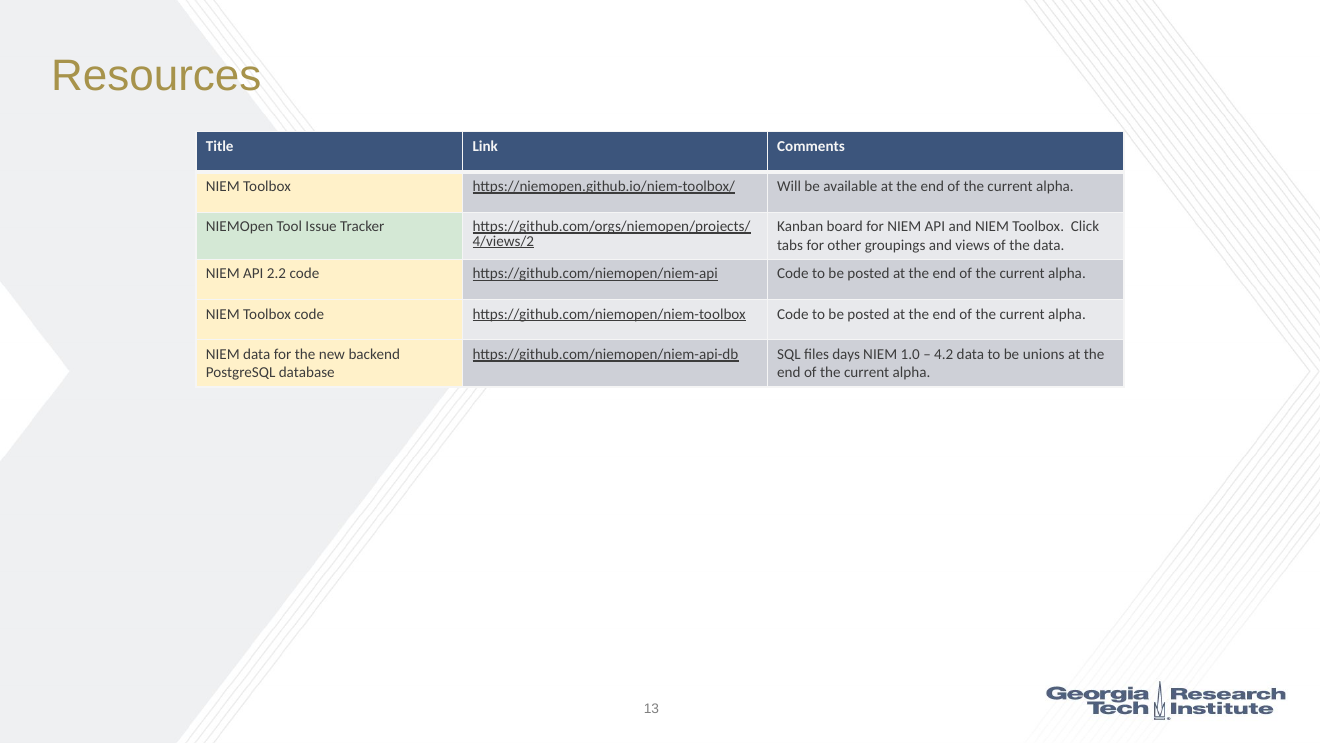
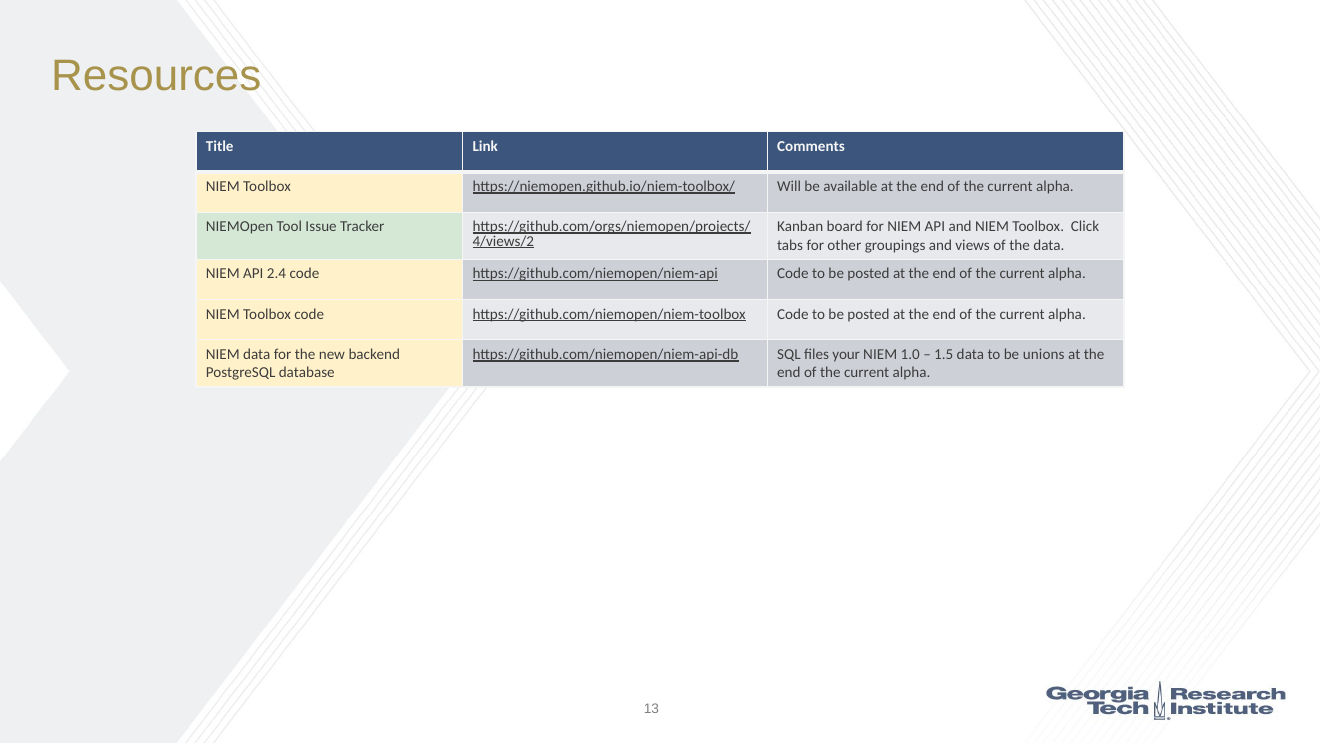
2.2: 2.2 -> 2.4
days: days -> your
4.2: 4.2 -> 1.5
